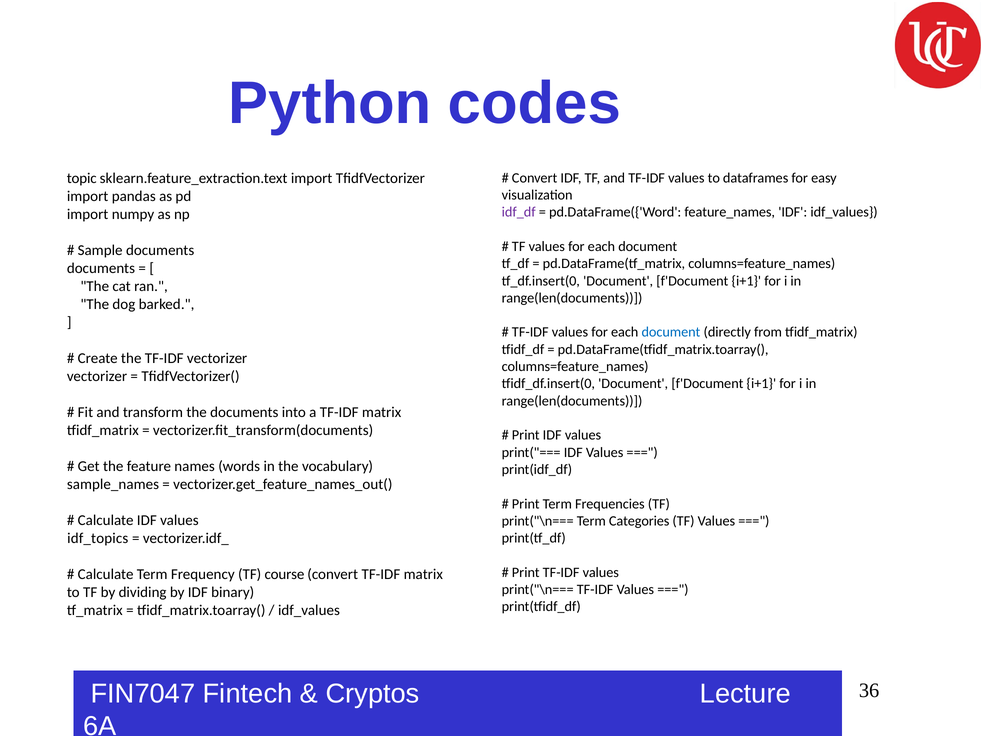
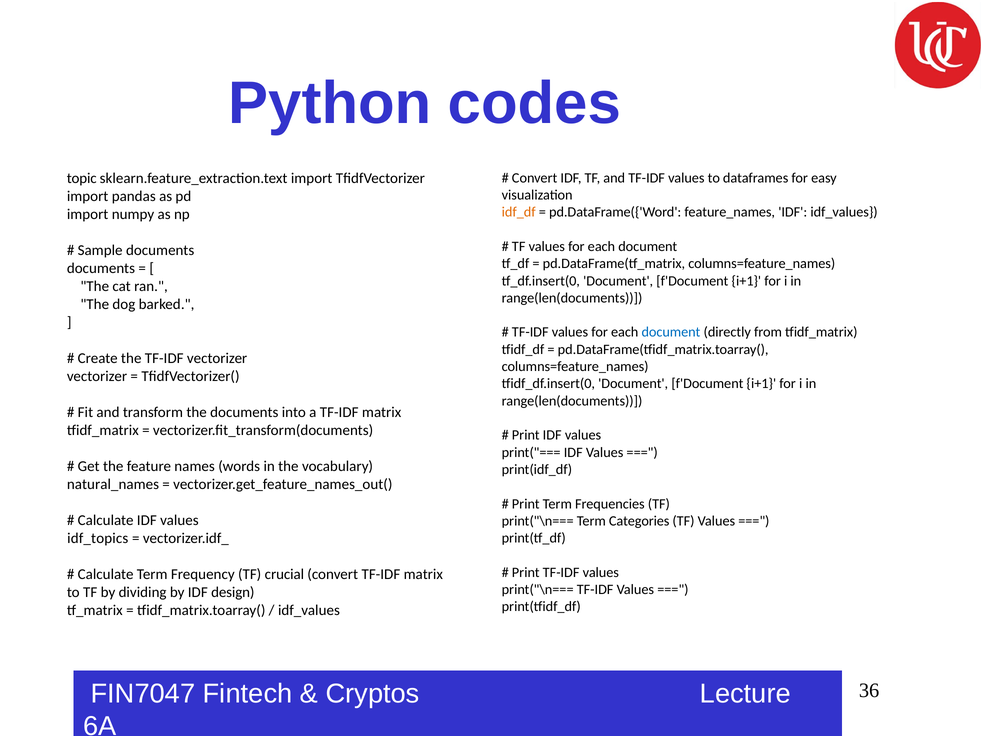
idf_df colour: purple -> orange
sample_names: sample_names -> natural_names
course: course -> crucial
binary: binary -> design
